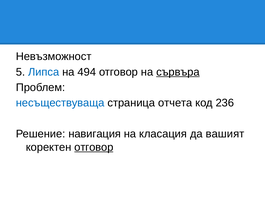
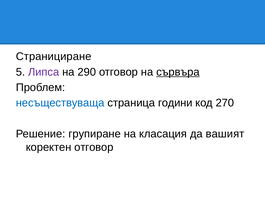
Невъзможност: Невъзможност -> Странициране
Липса colour: blue -> purple
494: 494 -> 290
отчета: отчета -> години
236: 236 -> 270
навигация: навигация -> групиране
отговор at (94, 147) underline: present -> none
